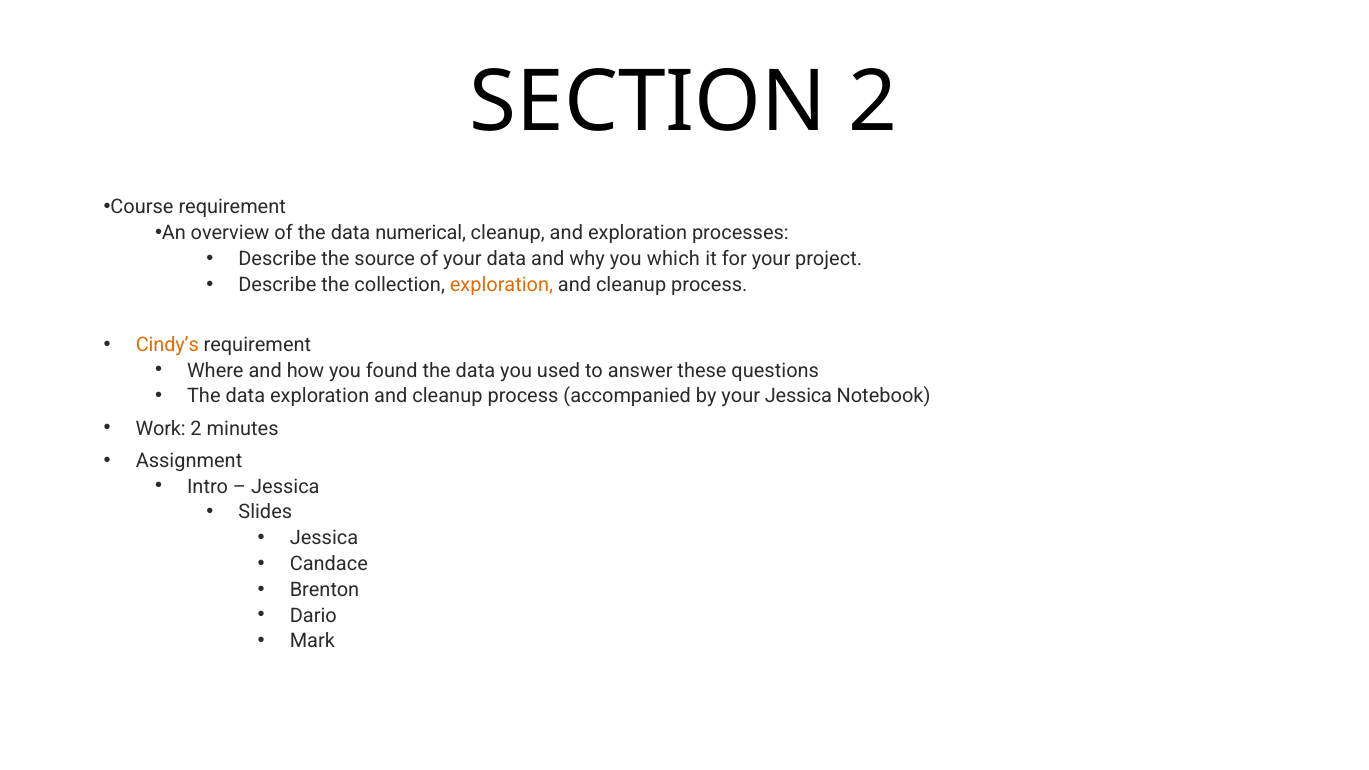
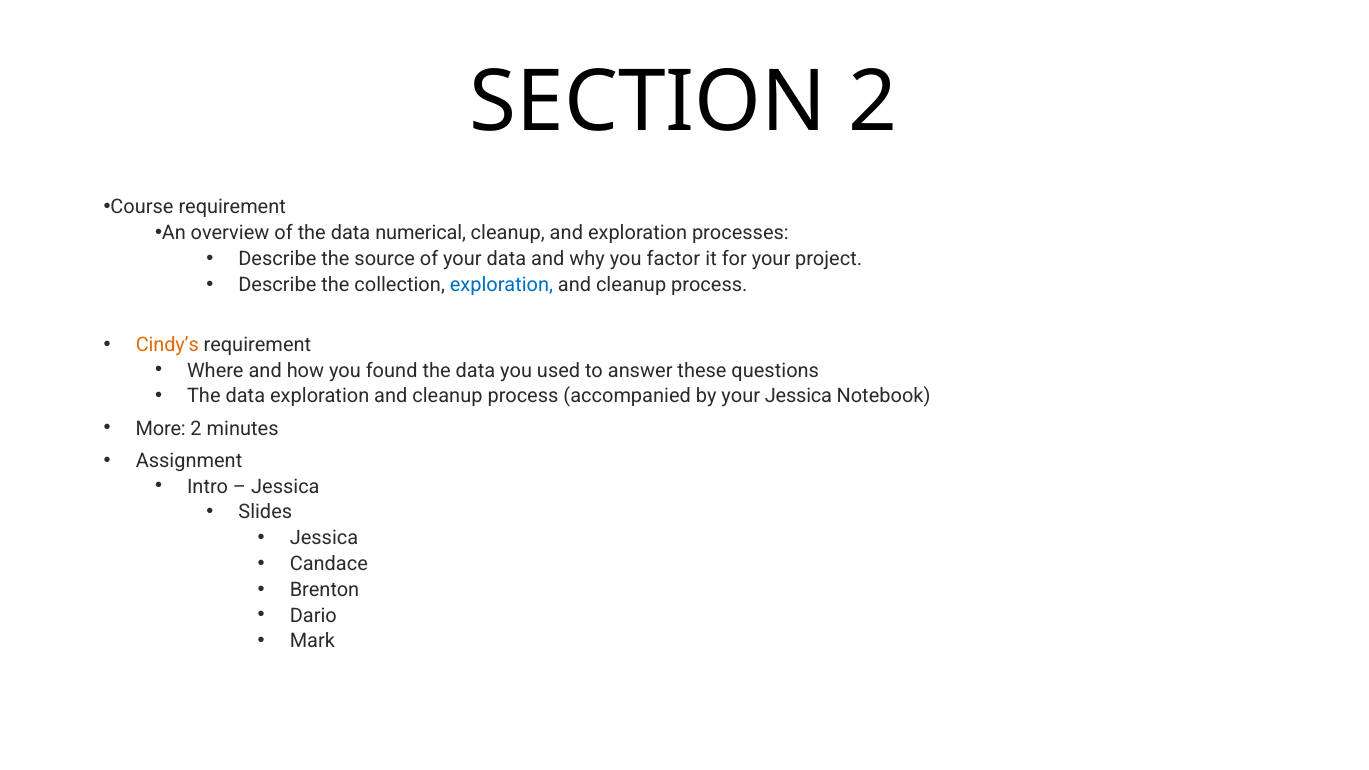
which: which -> factor
exploration at (501, 285) colour: orange -> blue
Work: Work -> More
